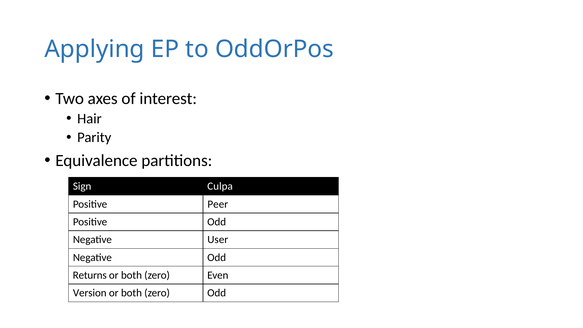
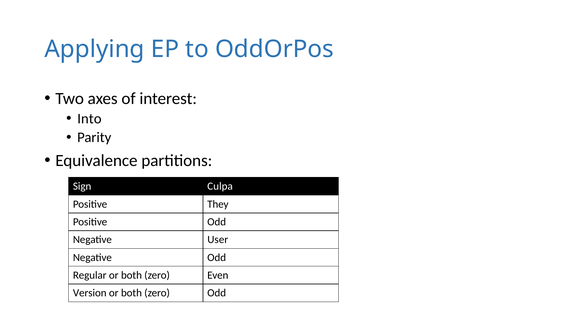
Hair: Hair -> Into
Peer: Peer -> They
Returns: Returns -> Regular
